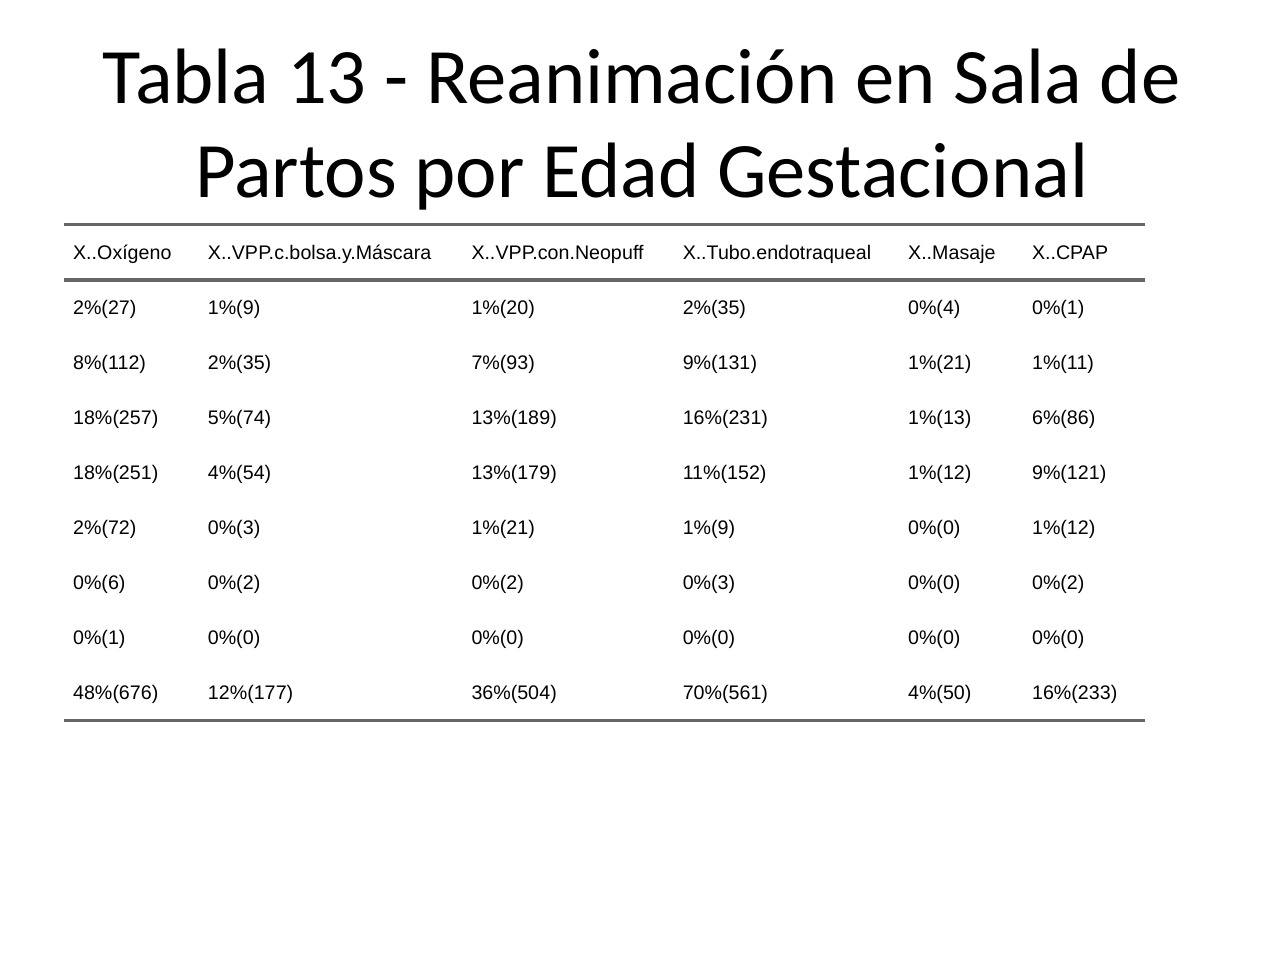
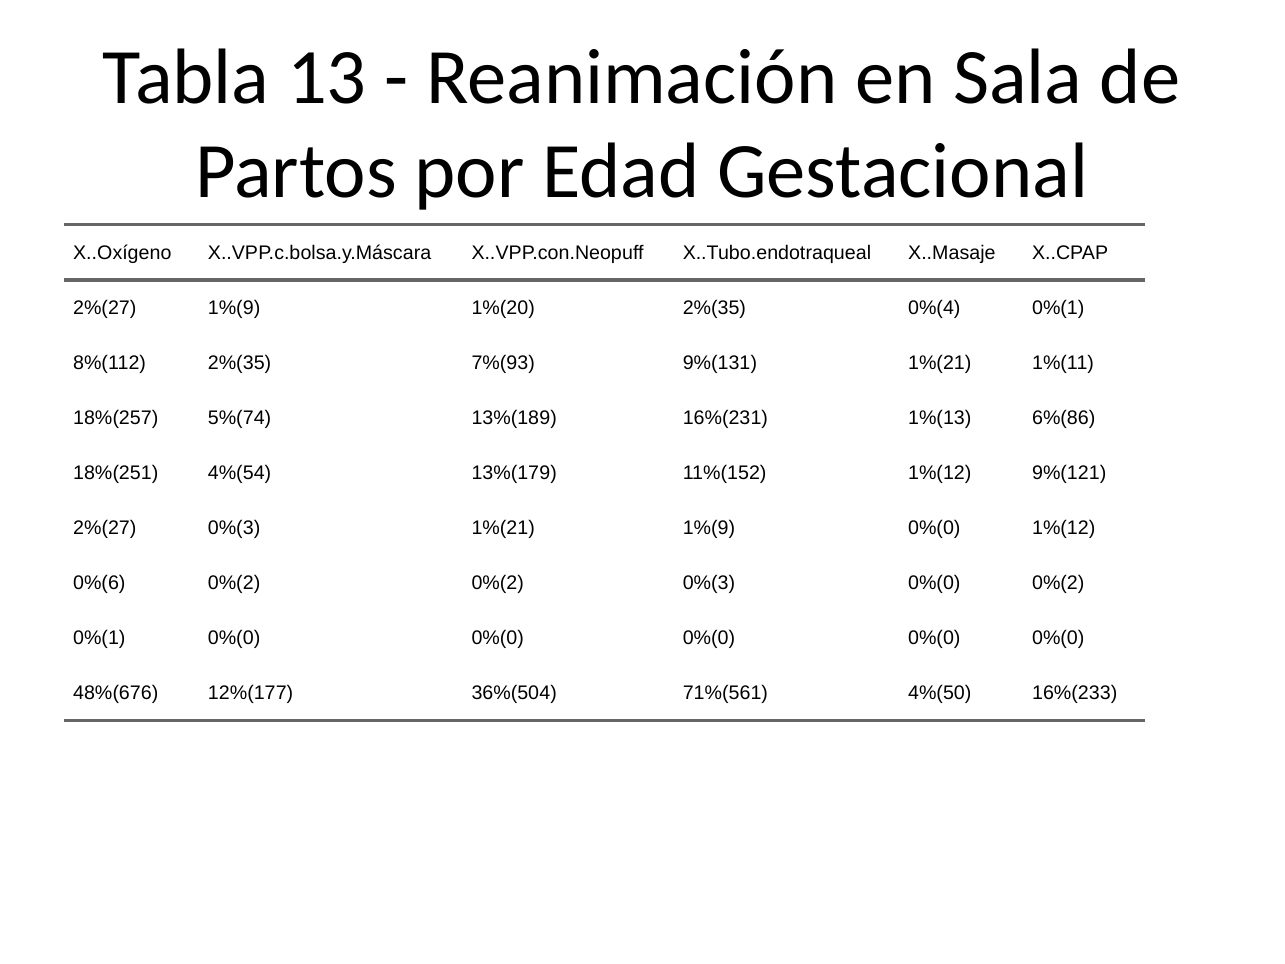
2%(72 at (105, 528): 2%(72 -> 2%(27
70%(561: 70%(561 -> 71%(561
